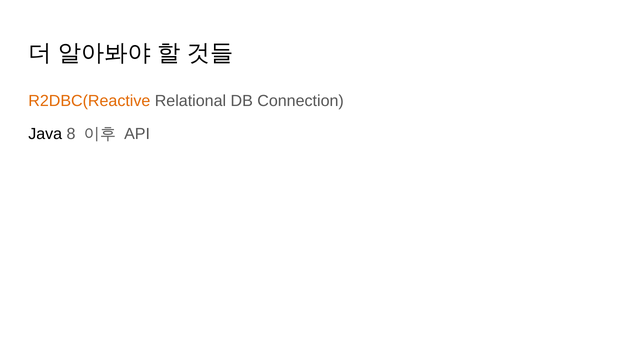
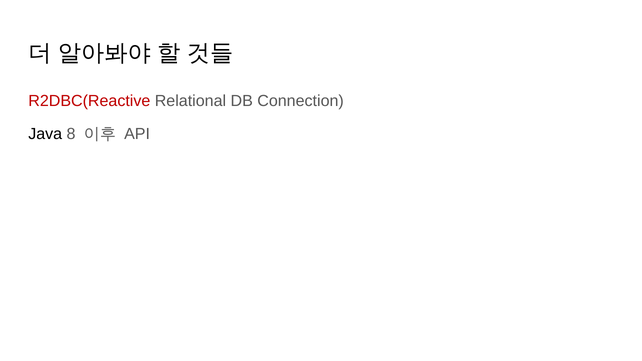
R2DBC(Reactive colour: orange -> red
